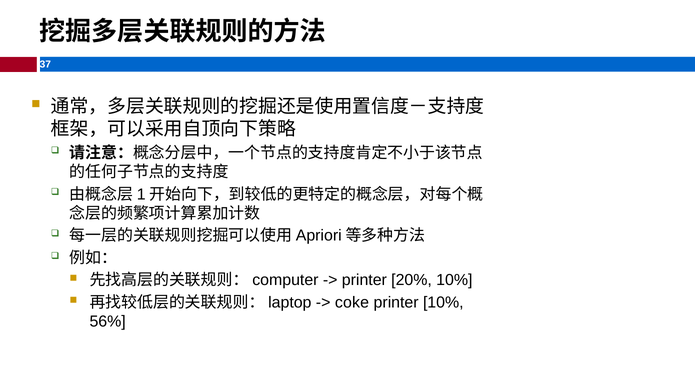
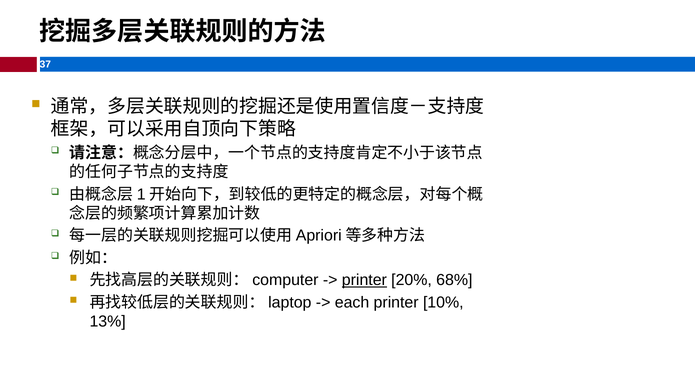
printer at (364, 280) underline: none -> present
20% 10%: 10% -> 68%
coke: coke -> each
56%: 56% -> 13%
